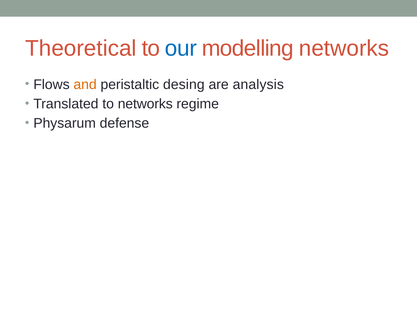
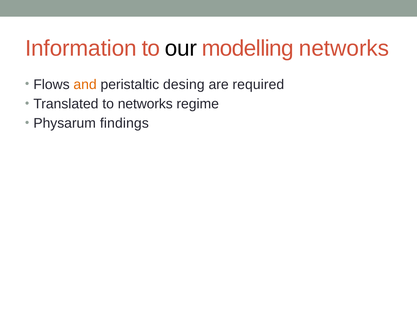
Theoretical: Theoretical -> Information
our colour: blue -> black
analysis: analysis -> required
defense: defense -> findings
